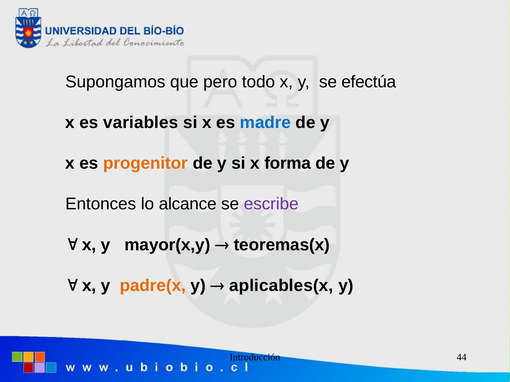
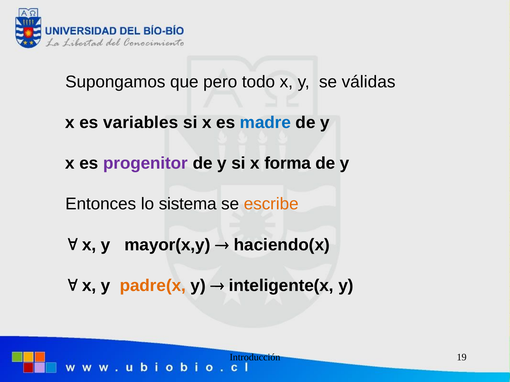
efectúa: efectúa -> válidas
progenitor colour: orange -> purple
alcance: alcance -> sistema
escribe colour: purple -> orange
teoremas(x: teoremas(x -> haciendo(x
aplicables(x: aplicables(x -> inteligente(x
44: 44 -> 19
